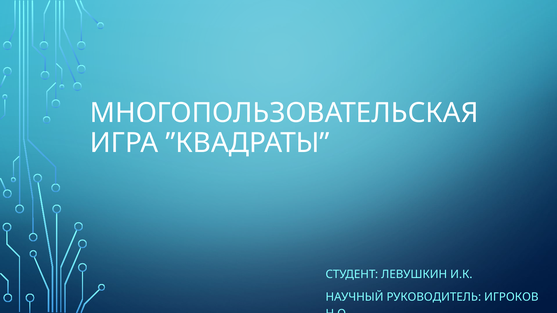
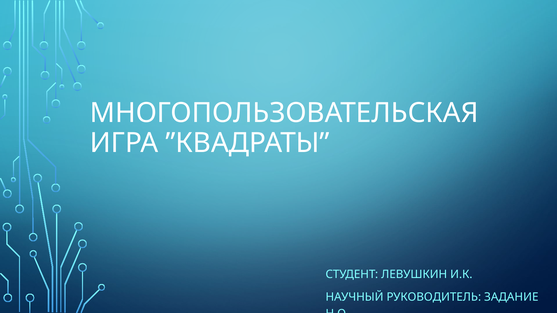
ИГРОКОВ: ИГРОКОВ -> ЗАДАНИЕ
